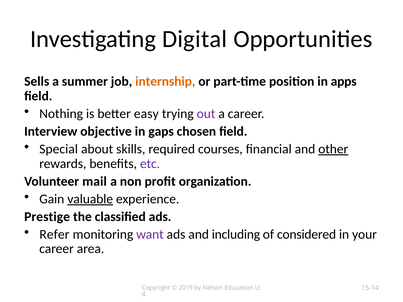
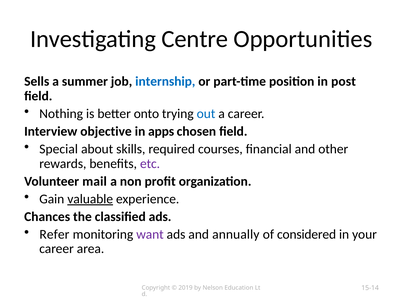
Digital: Digital -> Centre
internship colour: orange -> blue
apps: apps -> post
easy: easy -> onto
out colour: purple -> blue
gaps: gaps -> apps
other underline: present -> none
Prestige: Prestige -> Chances
including: including -> annually
